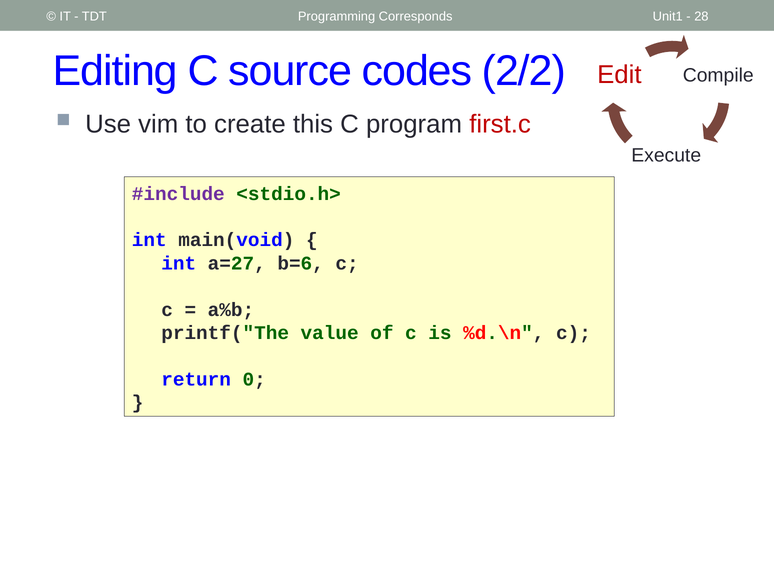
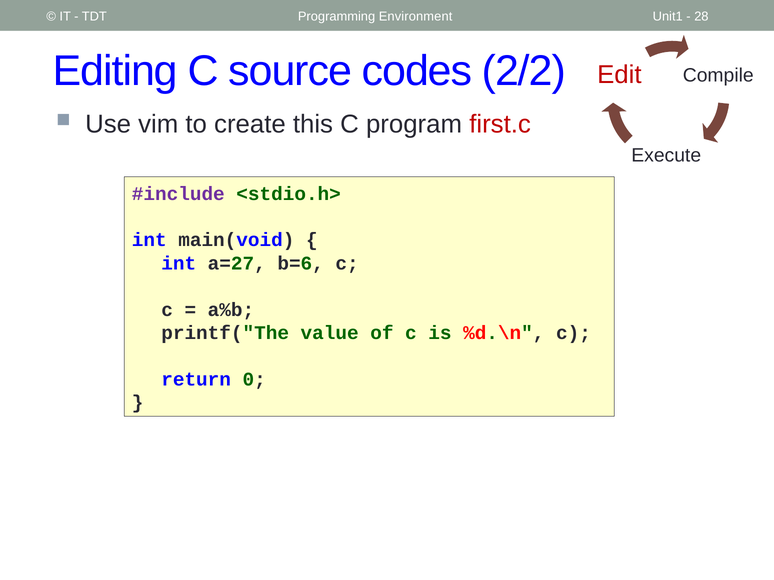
Corresponds: Corresponds -> Environment
